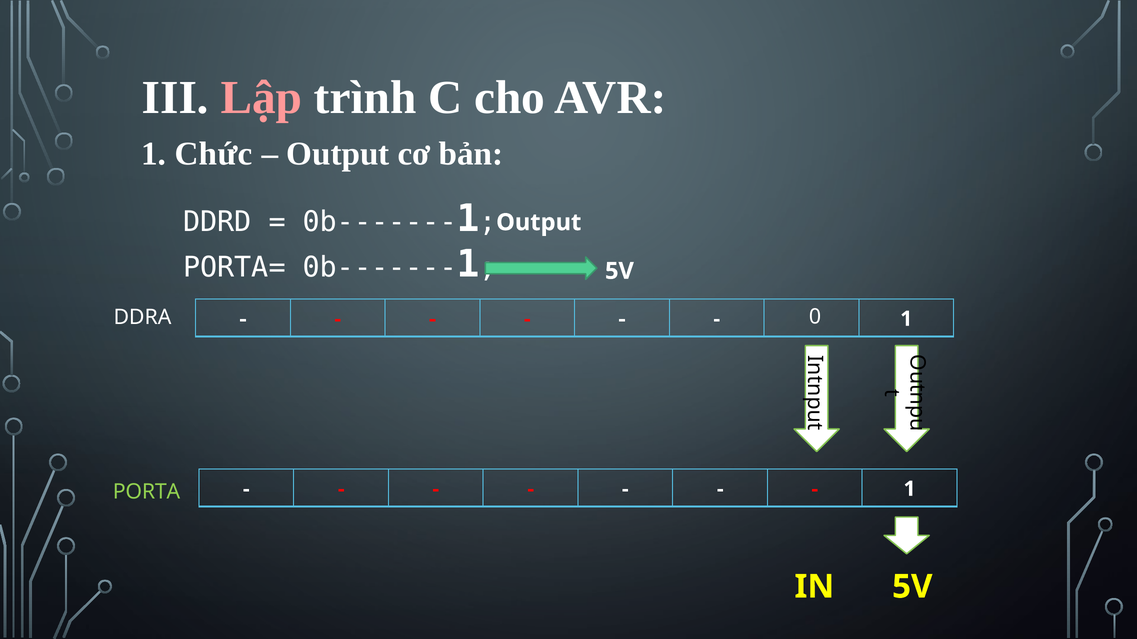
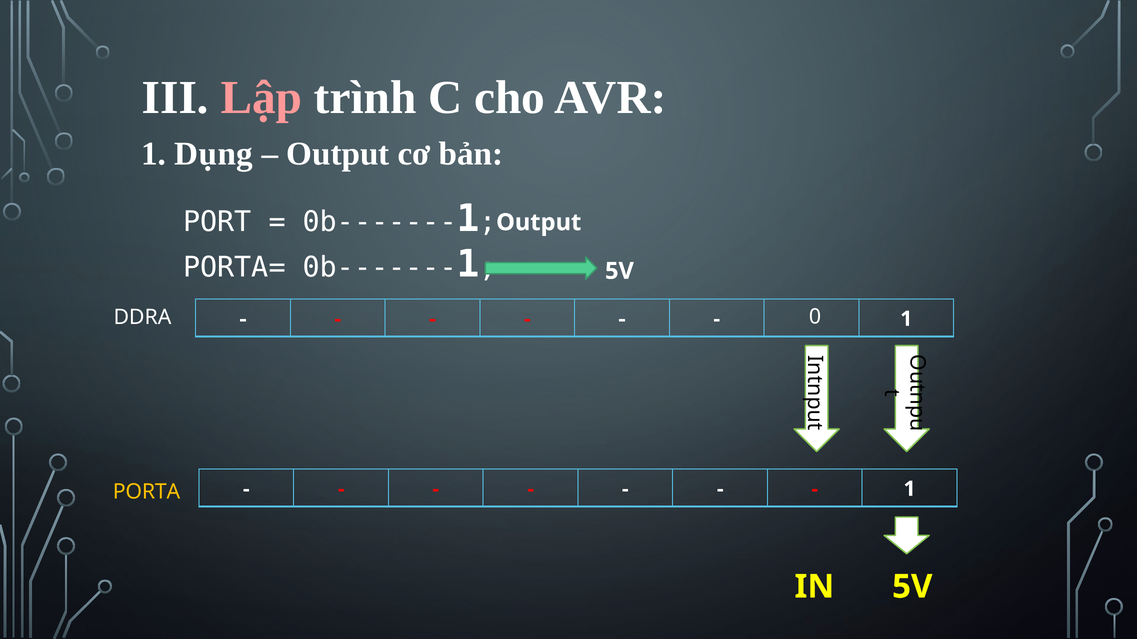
Chức: Chức -> Dụng
DDRD: DDRD -> PORT
PORTA colour: light green -> yellow
